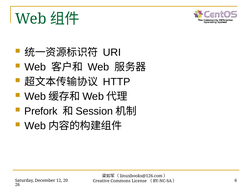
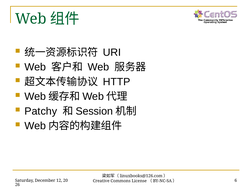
Prefork: Prefork -> Patchy
